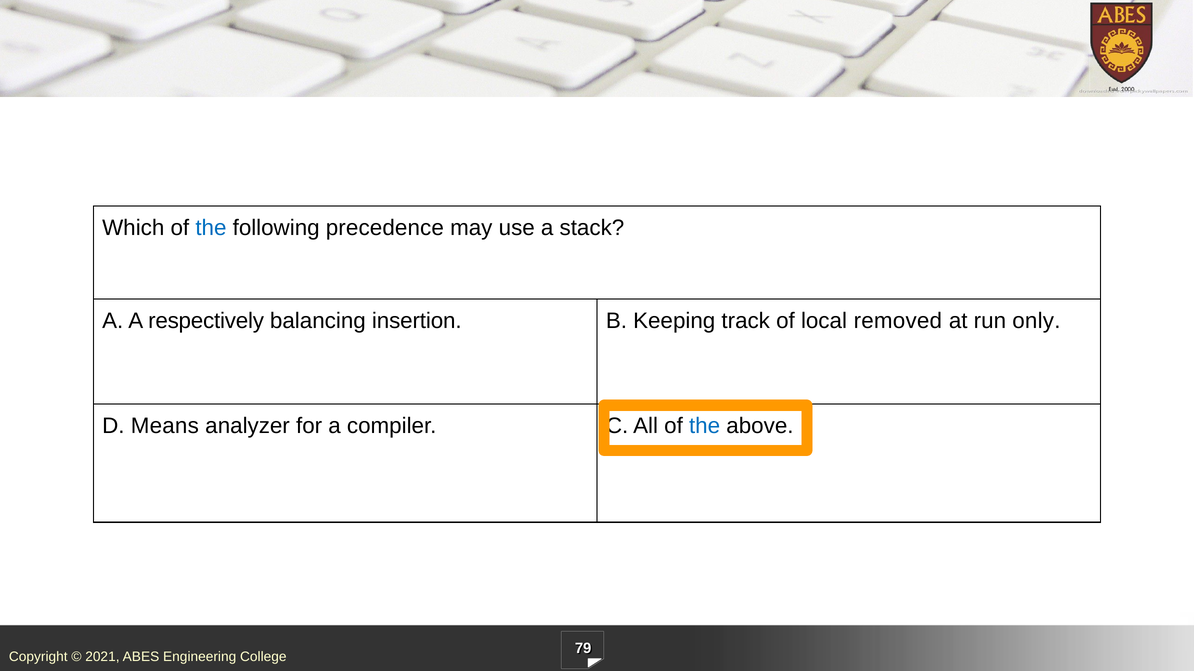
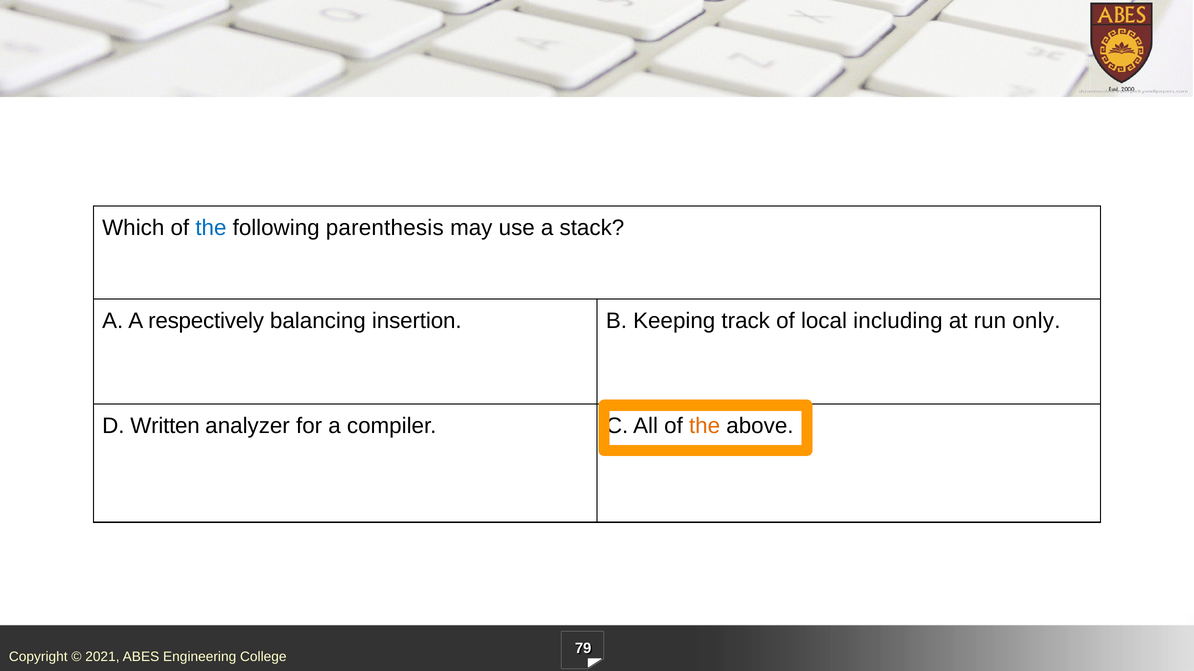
precedence: precedence -> parenthesis
removed: removed -> including
Means: Means -> Written
the at (705, 426) colour: blue -> orange
